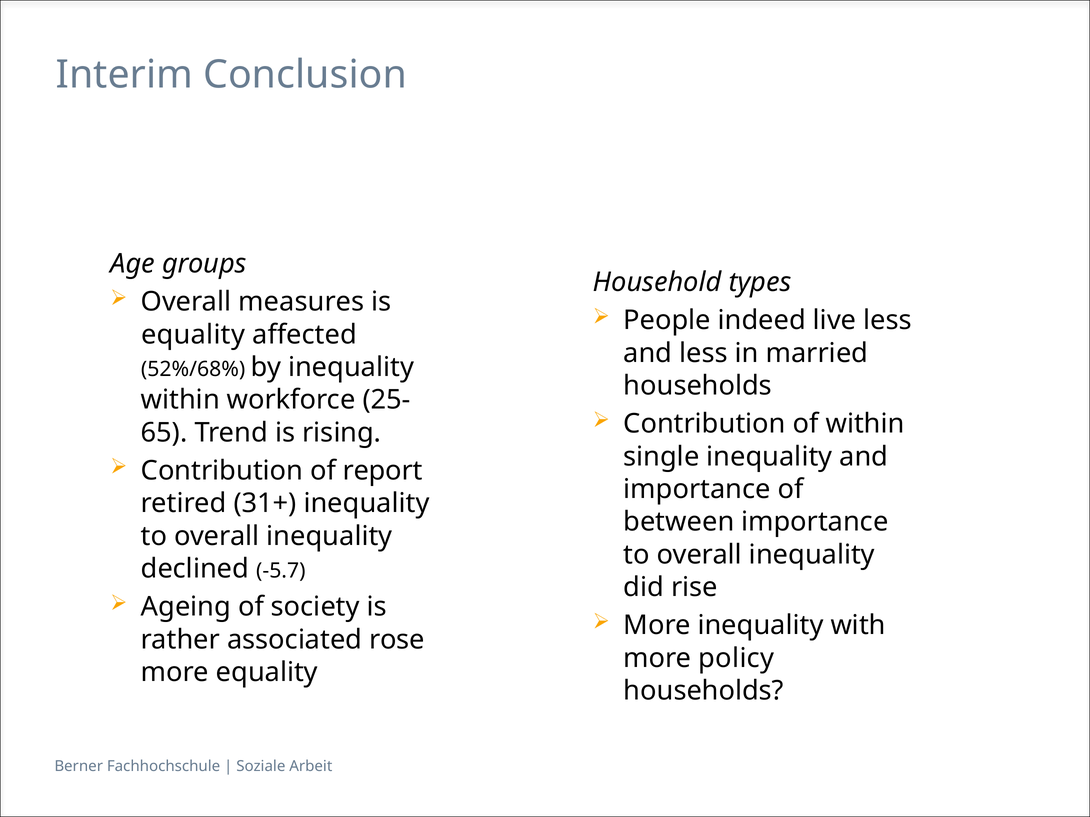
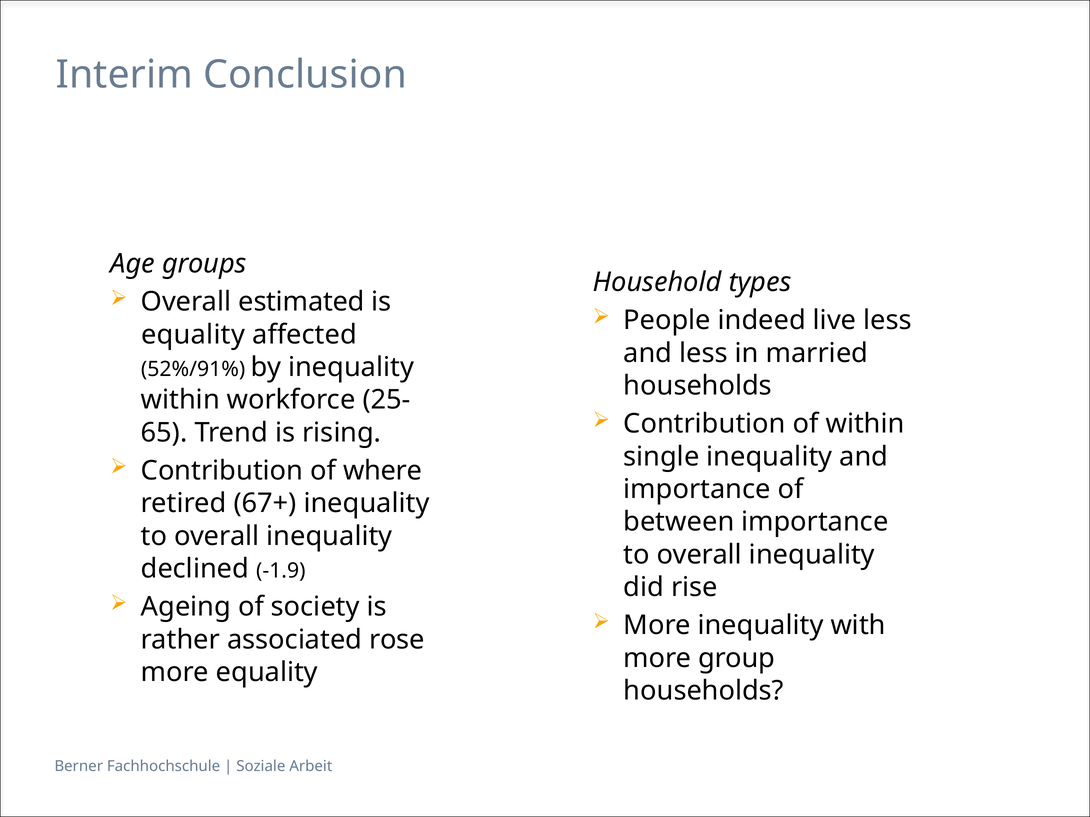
measures: measures -> estimated
52%/68%: 52%/68% -> 52%/91%
report: report -> where
31+: 31+ -> 67+
-5.7: -5.7 -> -1.9
policy: policy -> group
